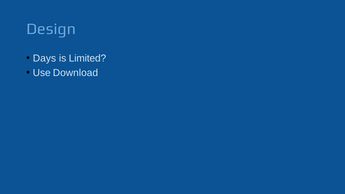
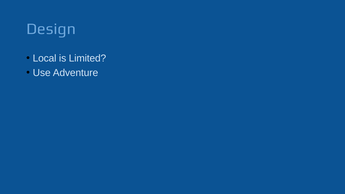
Days: Days -> Local
Download: Download -> Adventure
